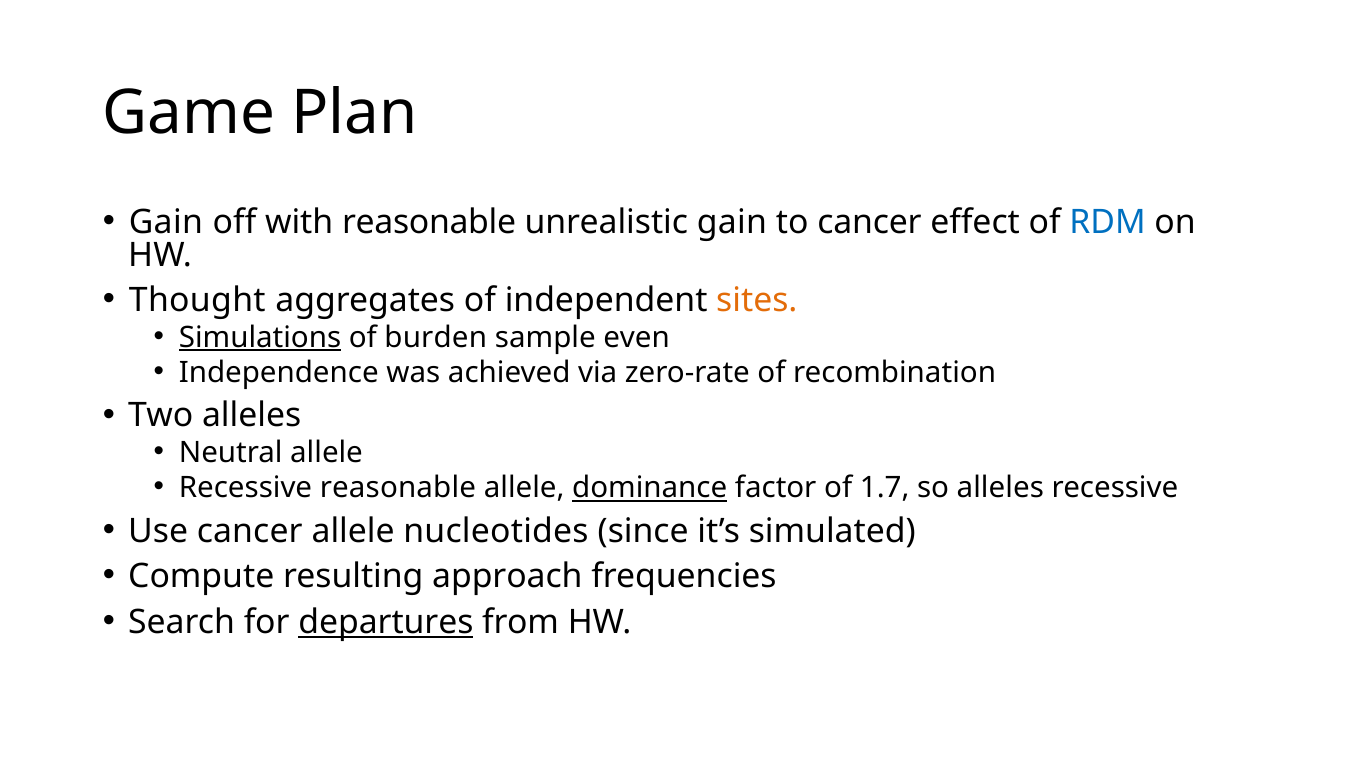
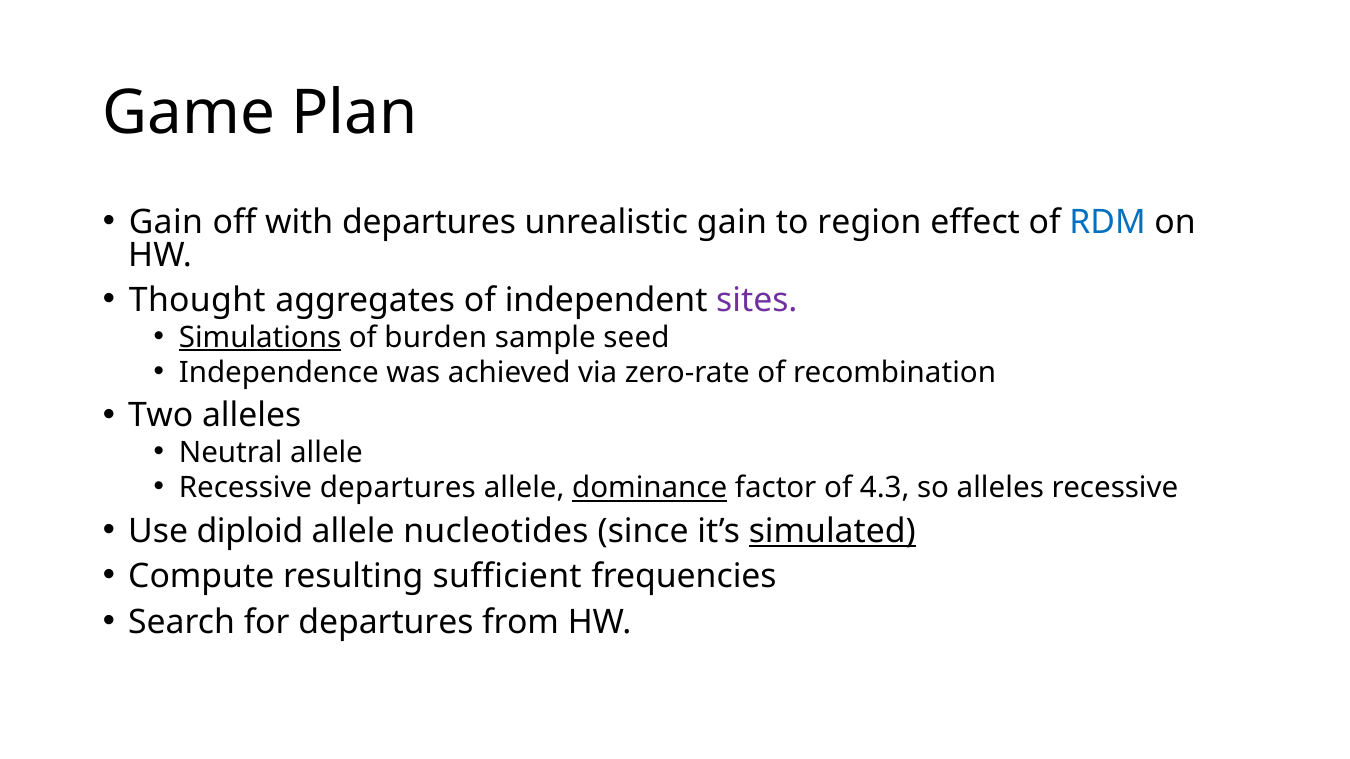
with reasonable: reasonable -> departures
to cancer: cancer -> region
sites colour: orange -> purple
even: even -> seed
Recessive reasonable: reasonable -> departures
1.7: 1.7 -> 4.3
Use cancer: cancer -> diploid
simulated underline: none -> present
approach: approach -> sufficient
departures at (386, 622) underline: present -> none
